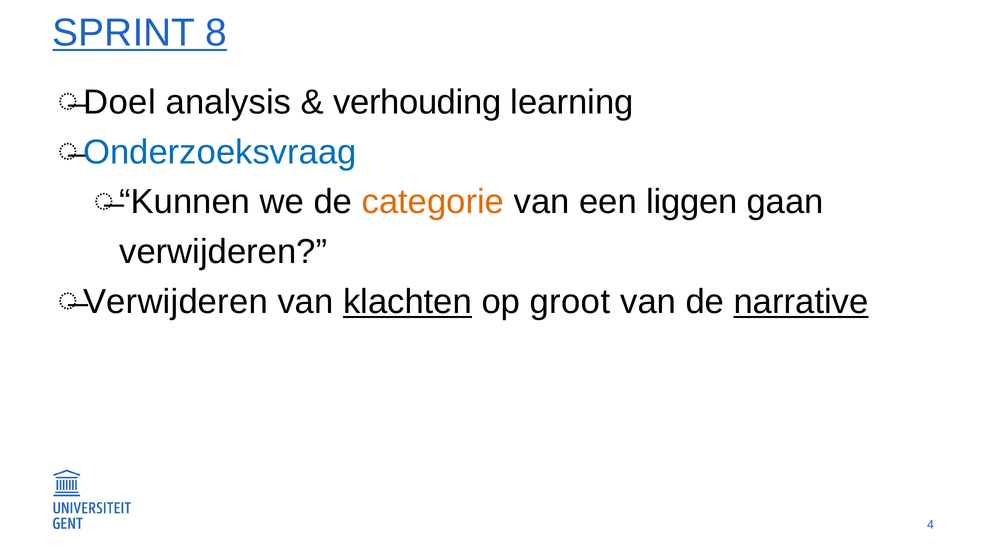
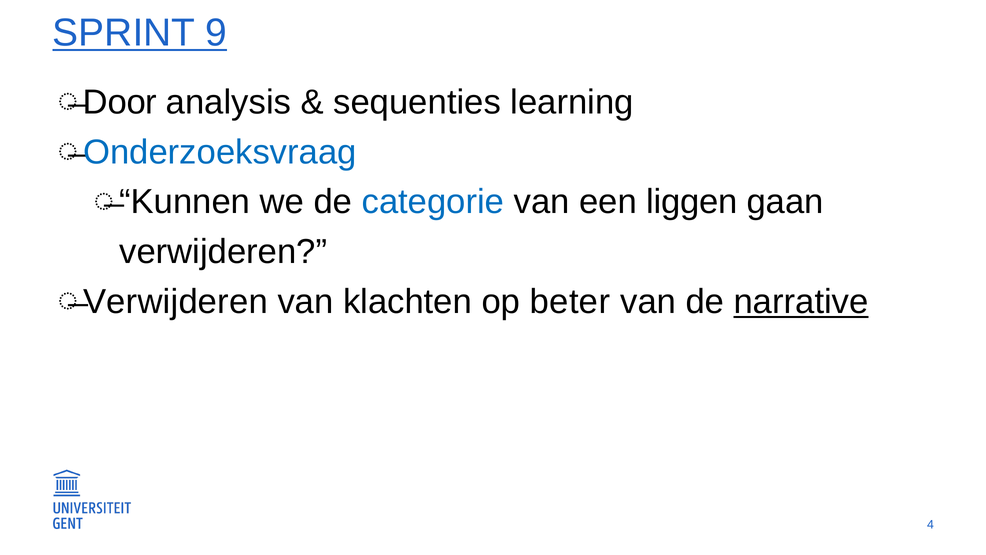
8: 8 -> 9
Doel: Doel -> Door
verhouding: verhouding -> sequenties
categorie colour: orange -> blue
klachten underline: present -> none
groot: groot -> beter
